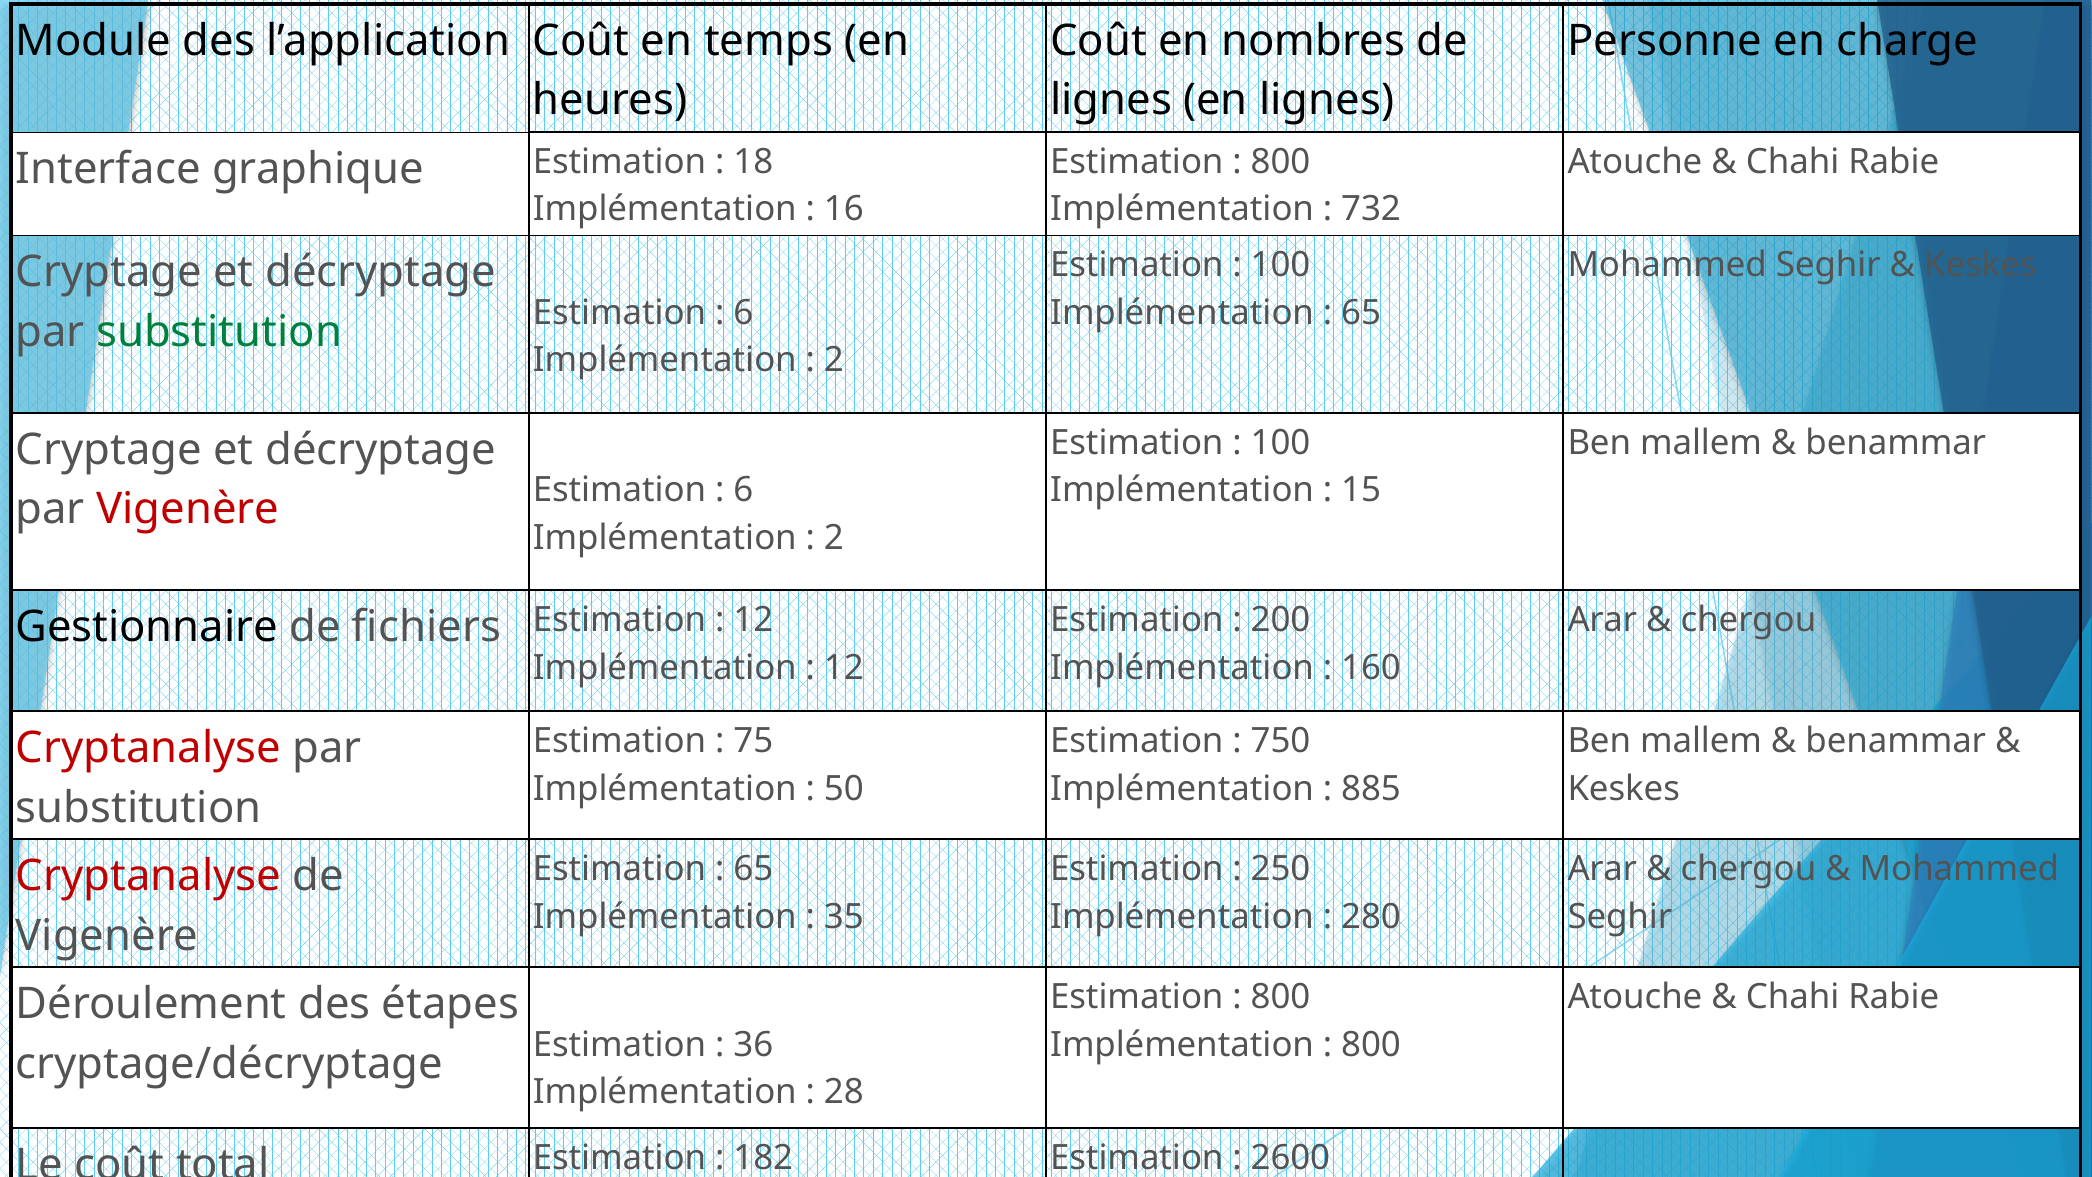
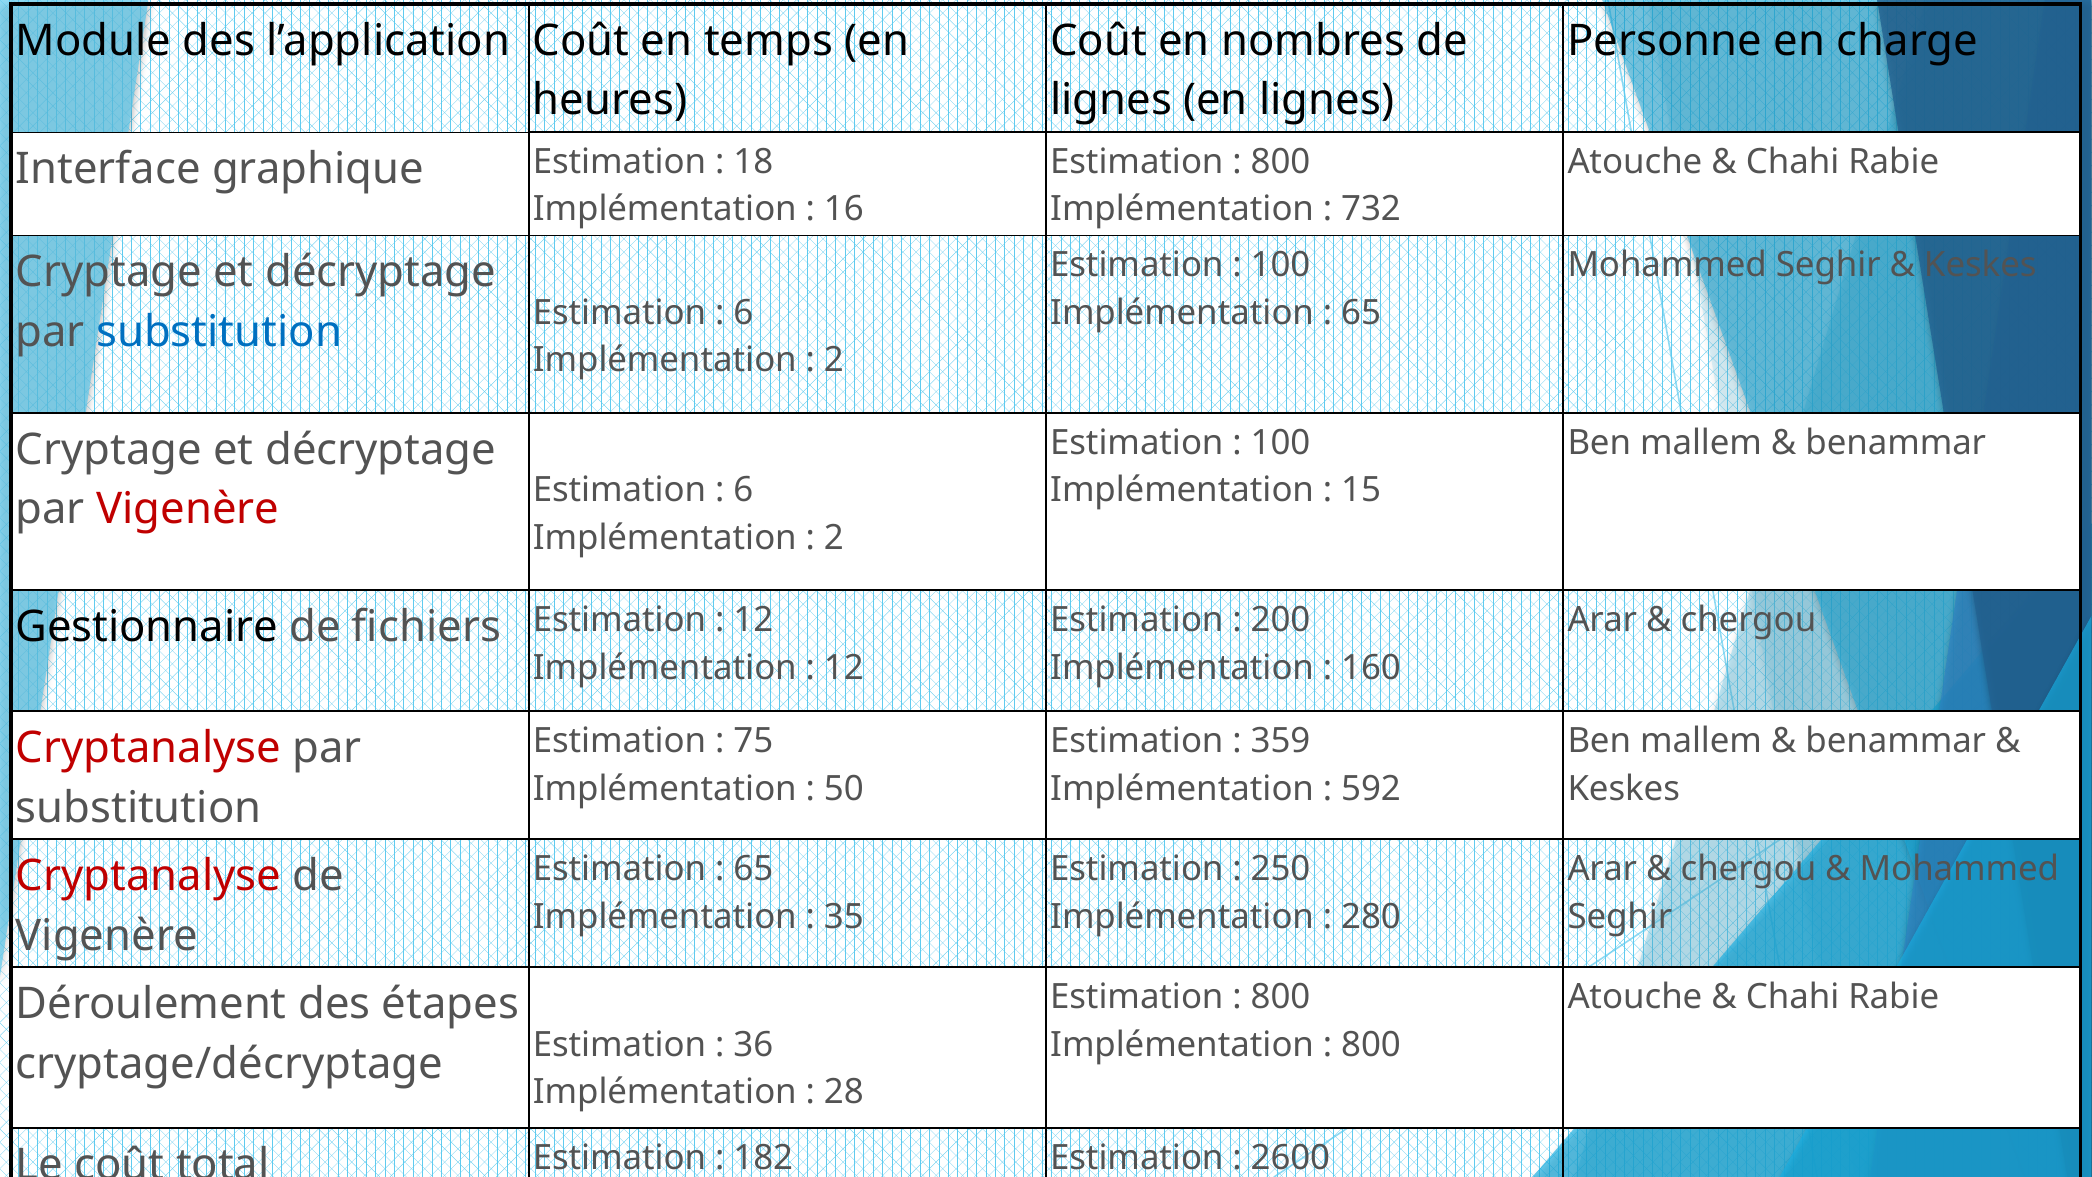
substitution at (219, 332) colour: green -> blue
750: 750 -> 359
885: 885 -> 592
